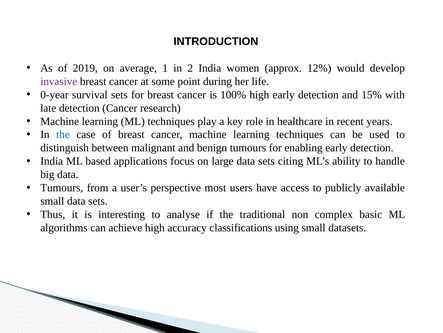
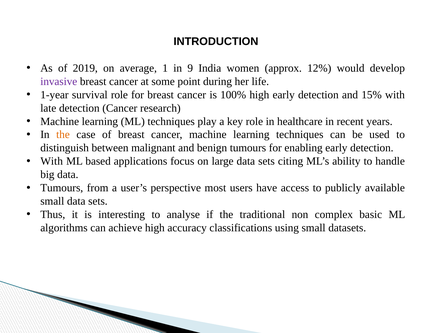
2: 2 -> 9
0-year: 0-year -> 1-year
survival sets: sets -> role
the at (63, 134) colour: blue -> orange
India at (52, 161): India -> With
